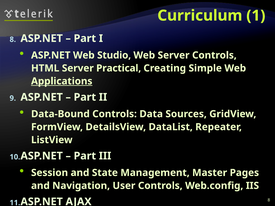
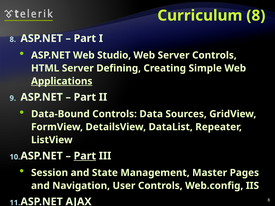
Curriculum 1: 1 -> 8
Practical: Practical -> Defining
Part at (85, 156) underline: none -> present
